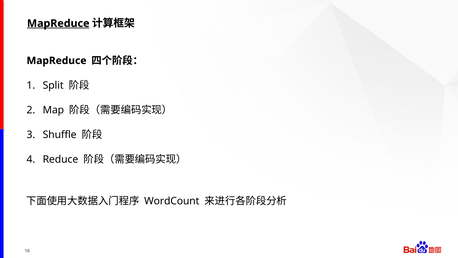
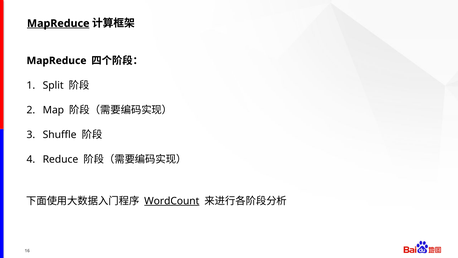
WordCount underline: none -> present
